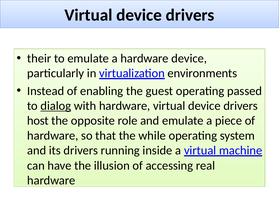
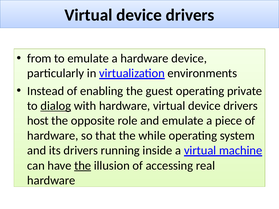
their: their -> from
passed: passed -> private
the at (83, 166) underline: none -> present
